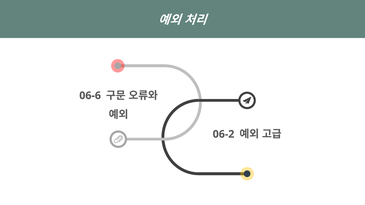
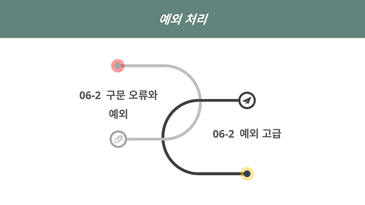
06-6 at (90, 96): 06-6 -> 06-2
